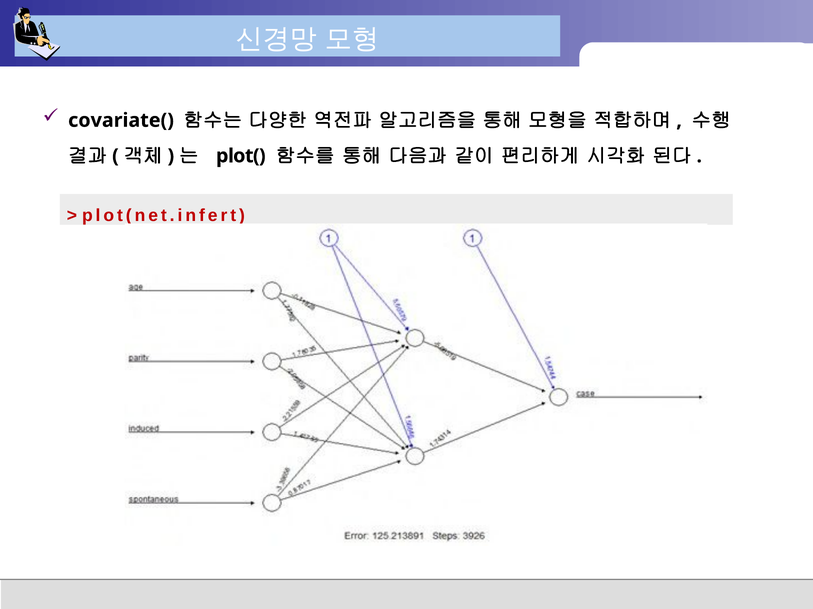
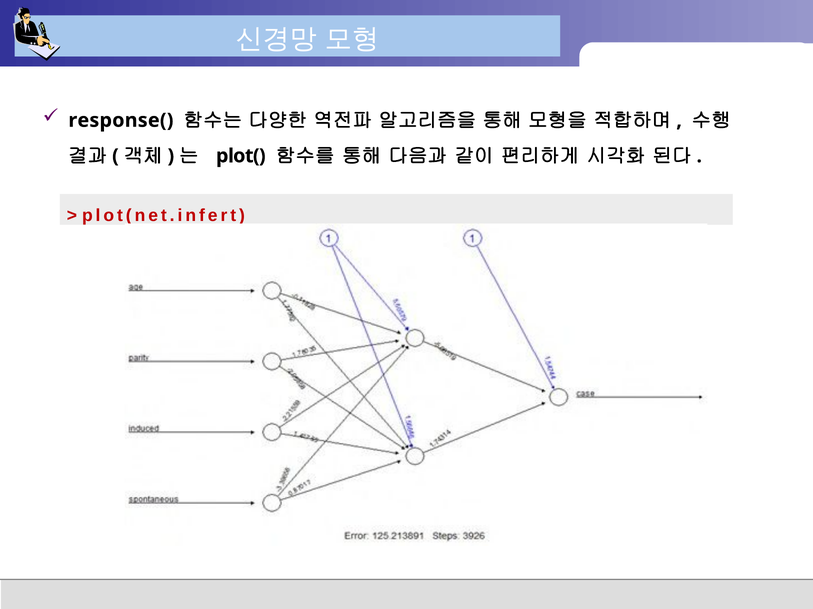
covariate(: covariate( -> response(
